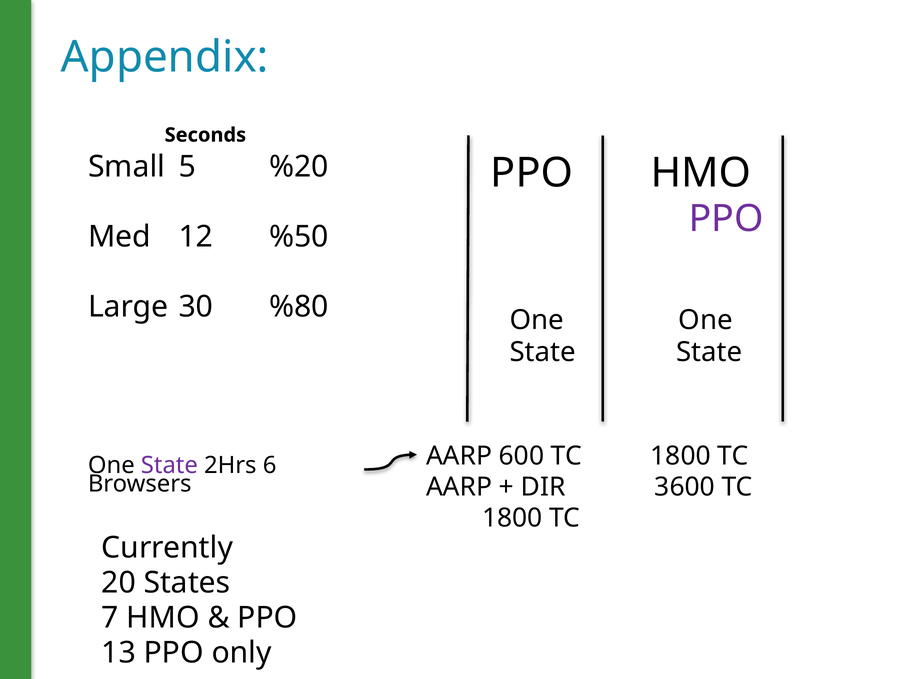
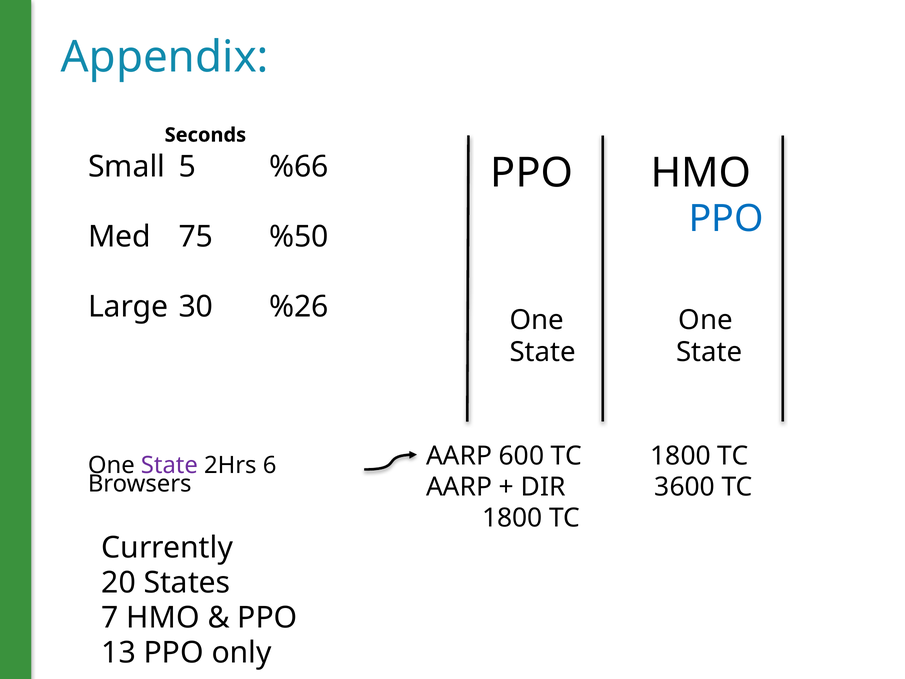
%20: %20 -> %66
PPO at (726, 219) colour: purple -> blue
12: 12 -> 75
%80: %80 -> %26
